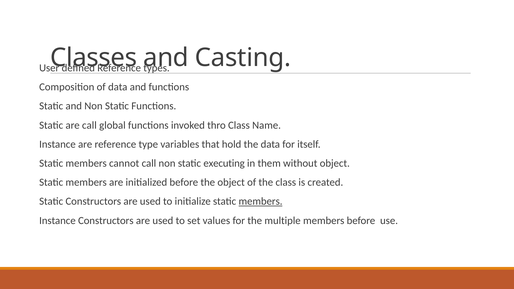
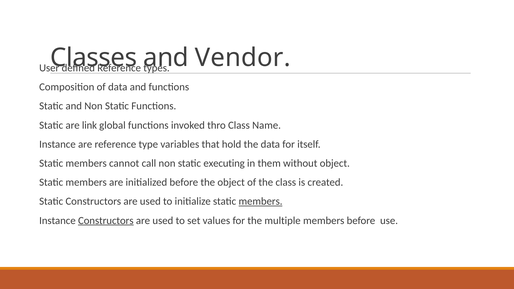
Casting: Casting -> Vendor
are call: call -> link
Constructors at (106, 221) underline: none -> present
